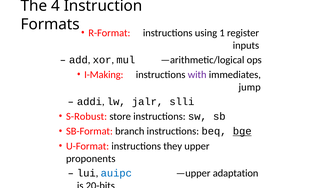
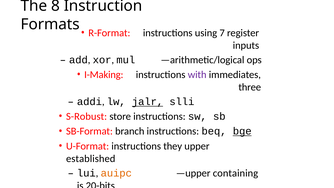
4: 4 -> 8
1: 1 -> 7
jump at (250, 87): jump -> three
jalr underline: none -> present
proponents: proponents -> established
auipc colour: blue -> orange
adaptation: adaptation -> containing
